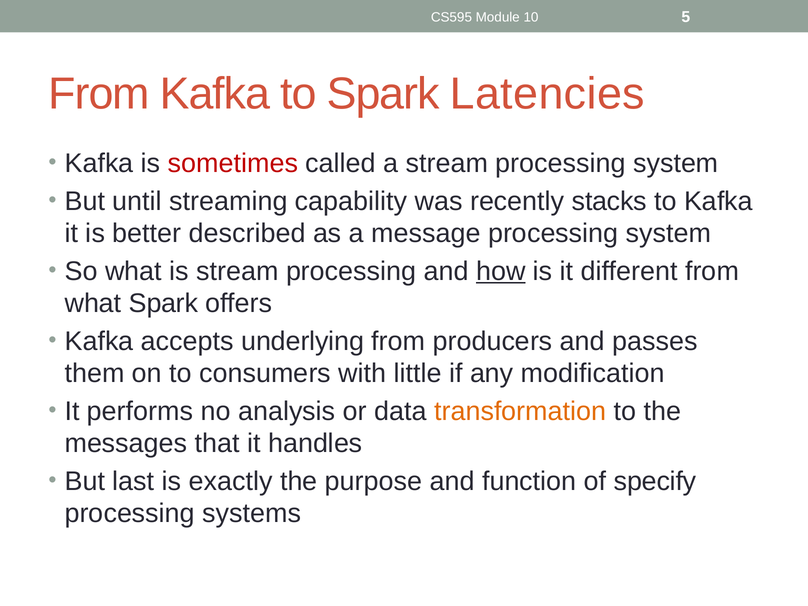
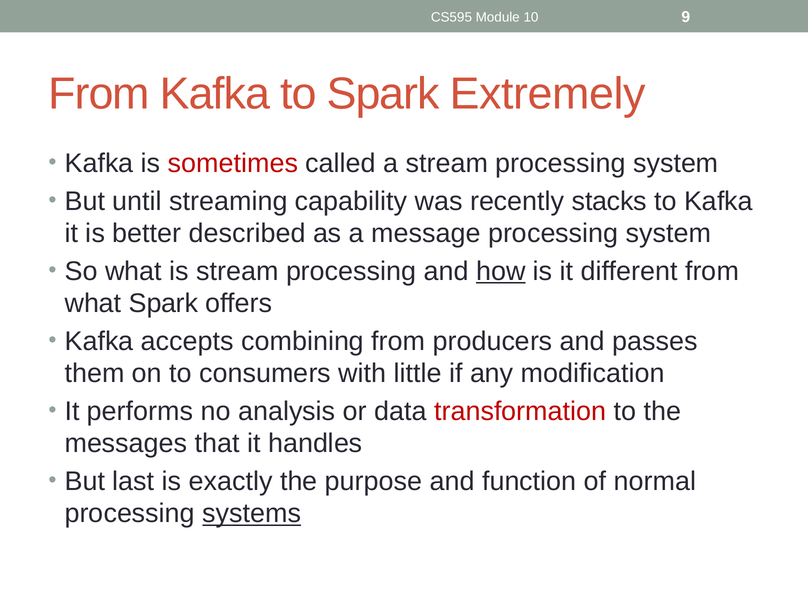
5: 5 -> 9
Latencies: Latencies -> Extremely
underlying: underlying -> combining
transformation colour: orange -> red
specify: specify -> normal
systems underline: none -> present
